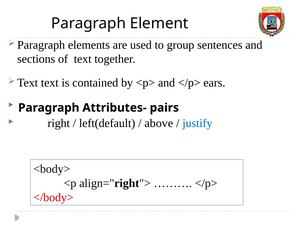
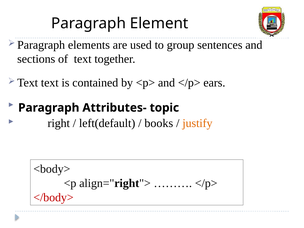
pairs: pairs -> topic
above: above -> books
justify colour: blue -> orange
